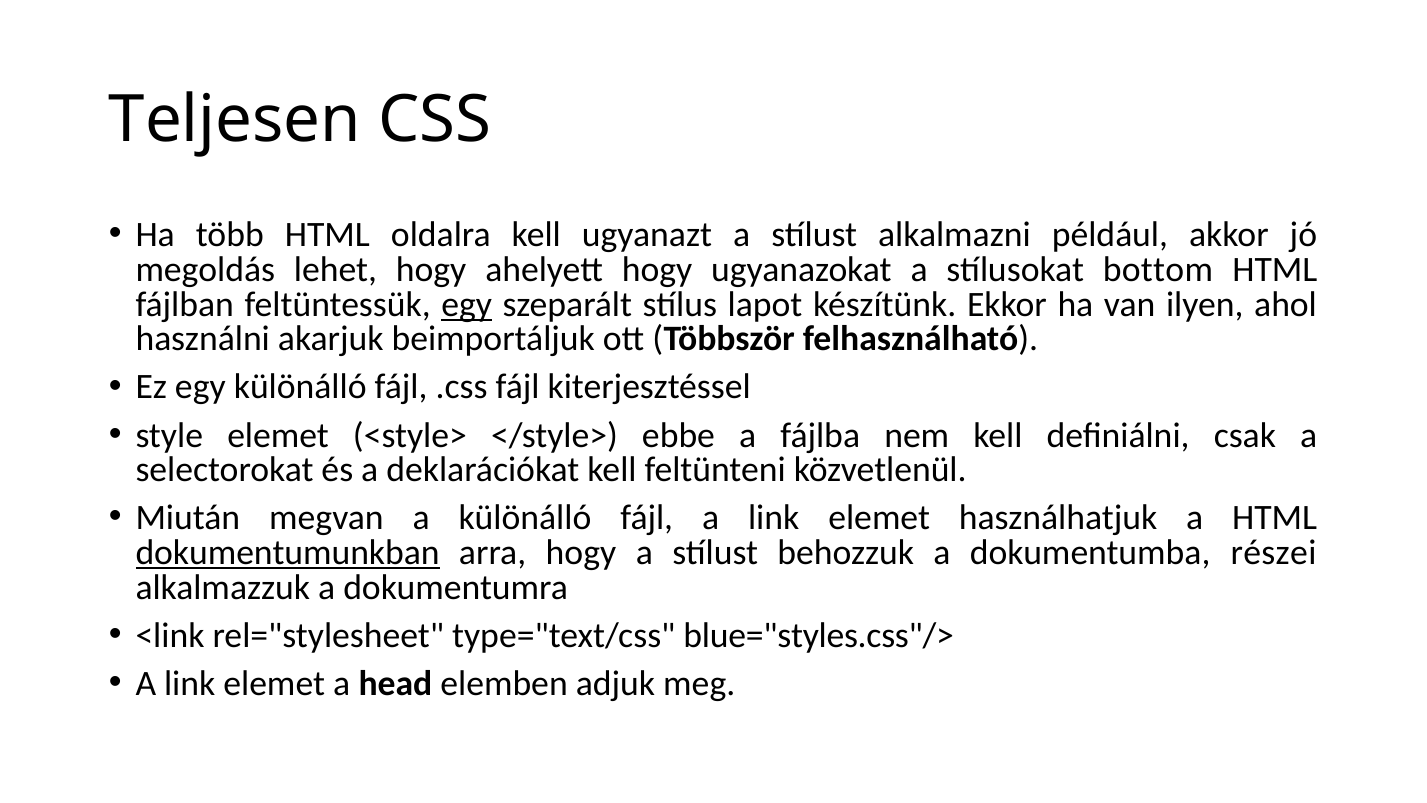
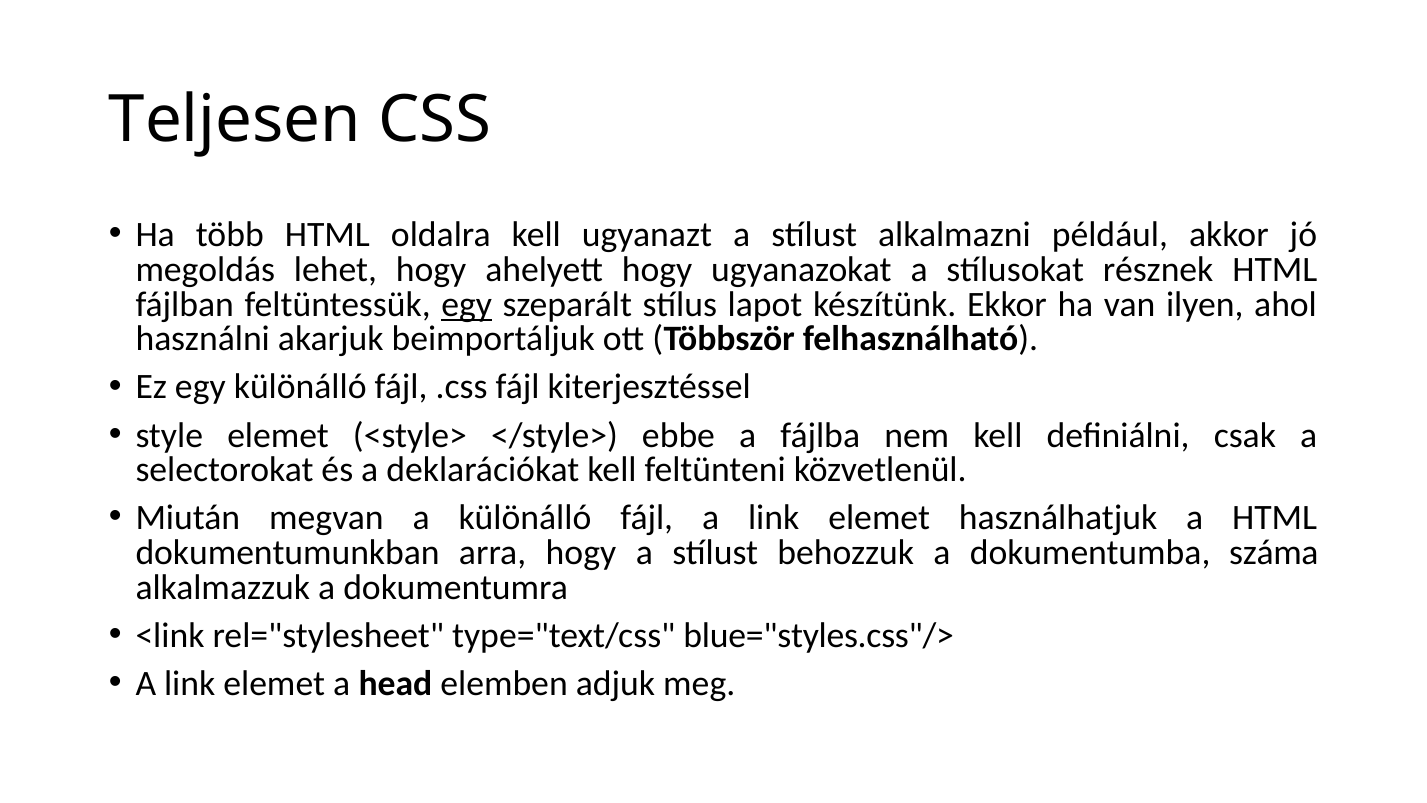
bottom: bottom -> résznek
dokumentumunkban underline: present -> none
részei: részei -> száma
